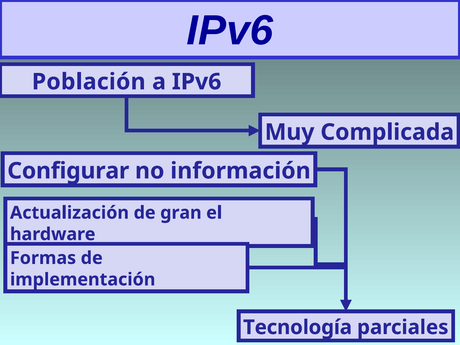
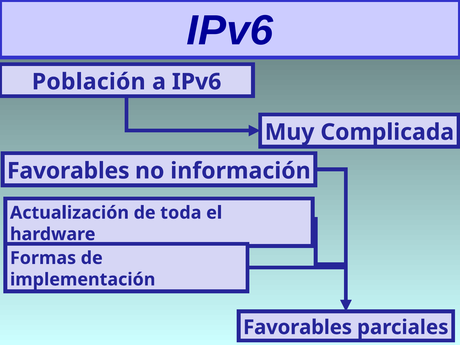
Configurar at (68, 171): Configurar -> Favorables
gran: gran -> toda
Tecnología at (298, 327): Tecnología -> Favorables
